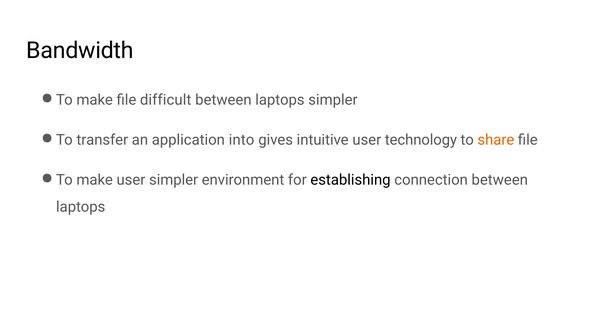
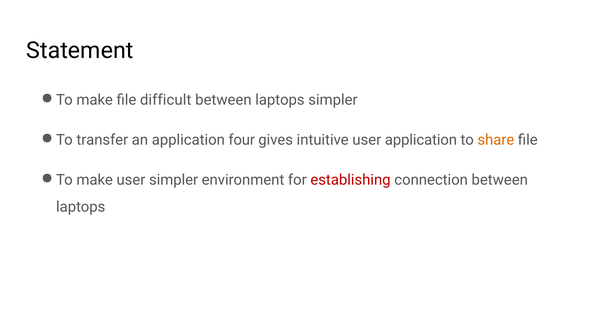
Bandwidth: Bandwidth -> Statement
into: into -> four
user technology: technology -> application
establishing colour: black -> red
